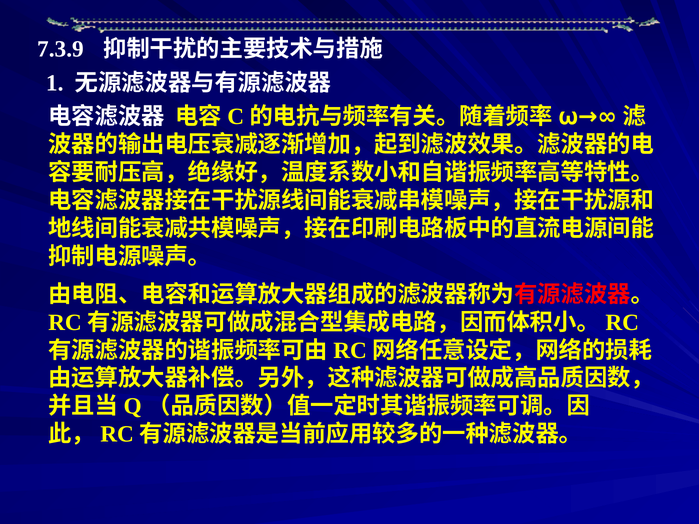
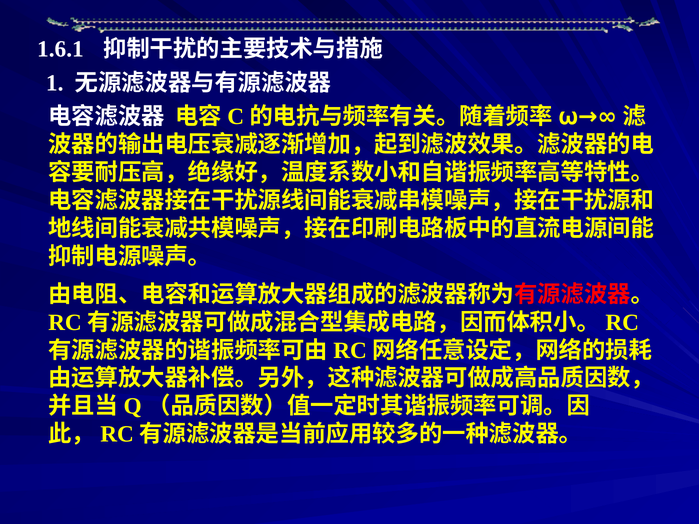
7.3.9: 7.3.9 -> 1.6.1
